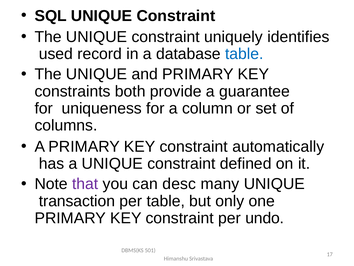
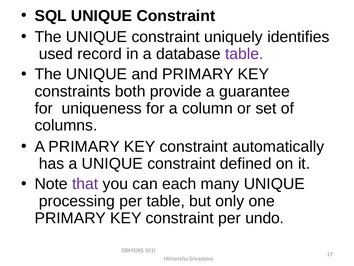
table at (244, 54) colour: blue -> purple
desc: desc -> each
transaction: transaction -> processing
